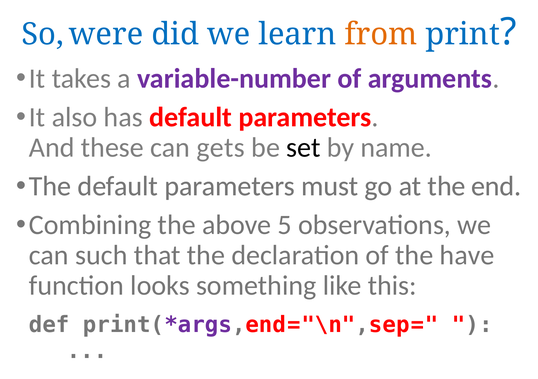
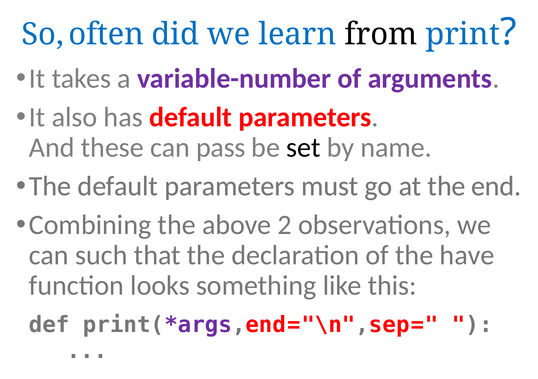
were: were -> often
from colour: orange -> black
gets: gets -> pass
5: 5 -> 2
